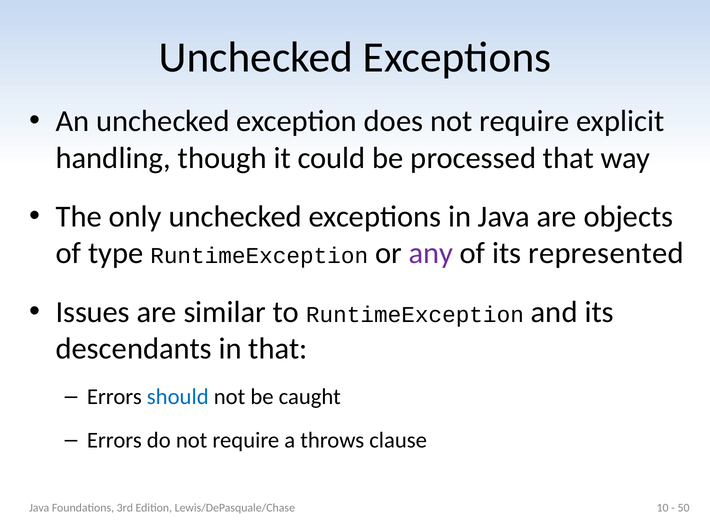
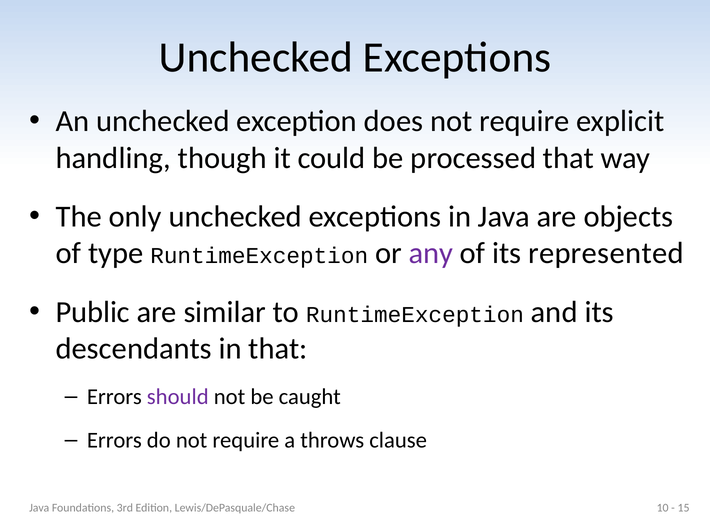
Issues: Issues -> Public
should colour: blue -> purple
50: 50 -> 15
